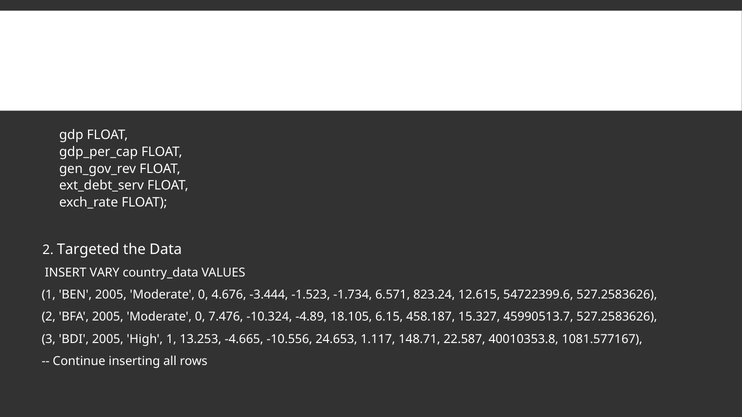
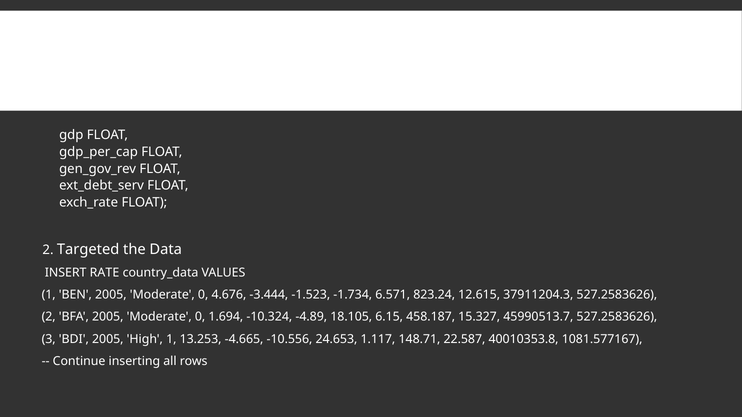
VARY: VARY -> RATE
54722399.6: 54722399.6 -> 37911204.3
7.476: 7.476 -> 1.694
